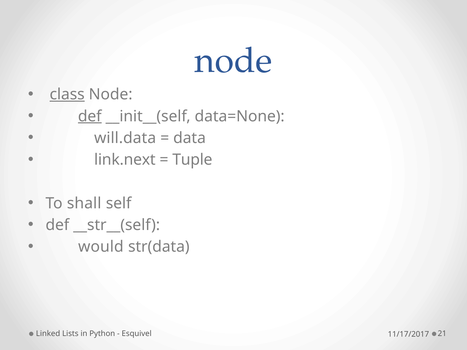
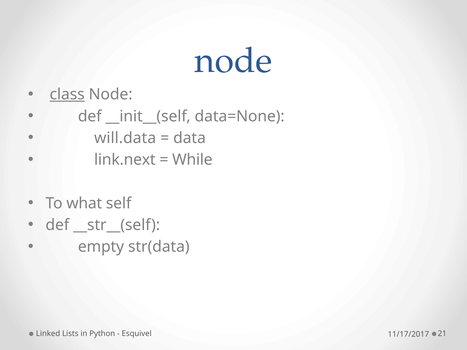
def at (90, 116) underline: present -> none
Tuple: Tuple -> While
shall: shall -> what
would: would -> empty
